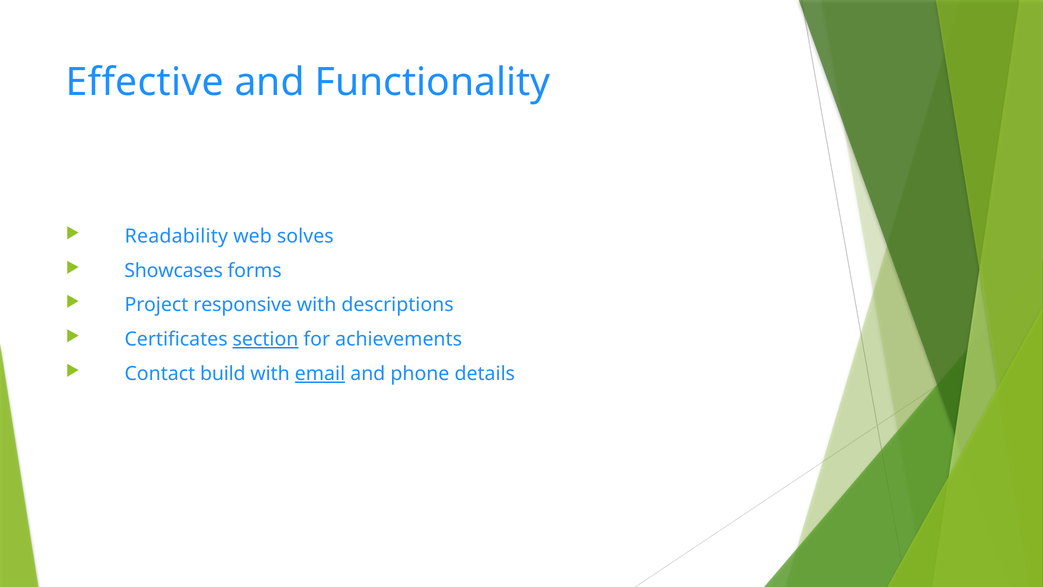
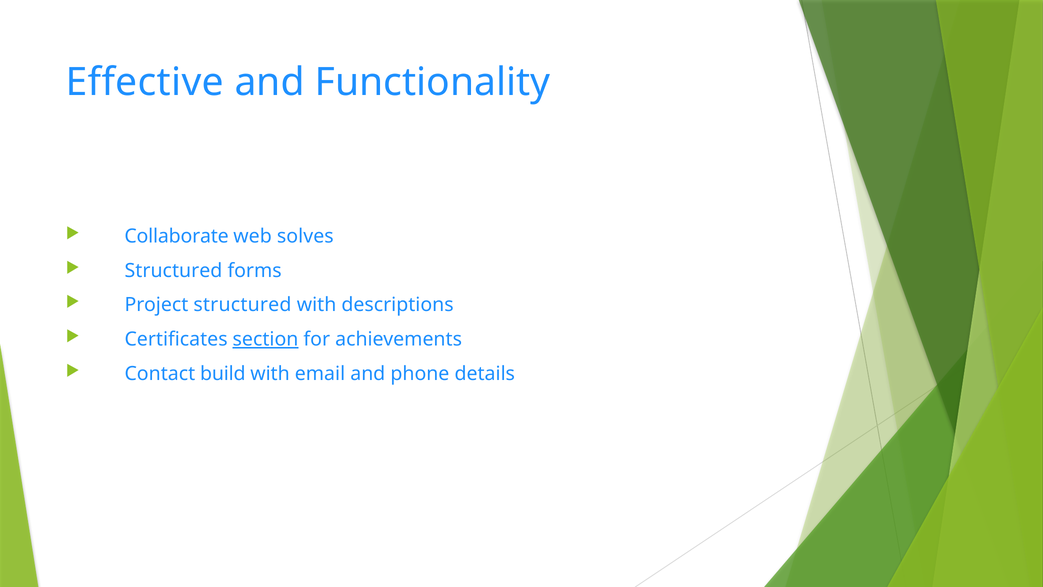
Readability: Readability -> Collaborate
Showcases at (174, 271): Showcases -> Structured
Project responsive: responsive -> structured
email underline: present -> none
